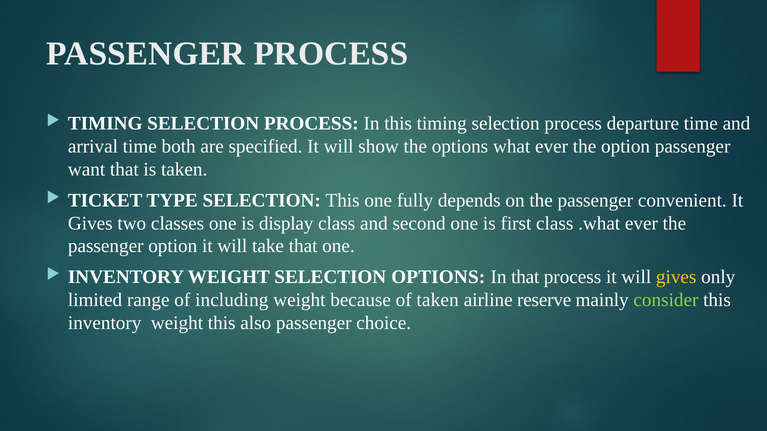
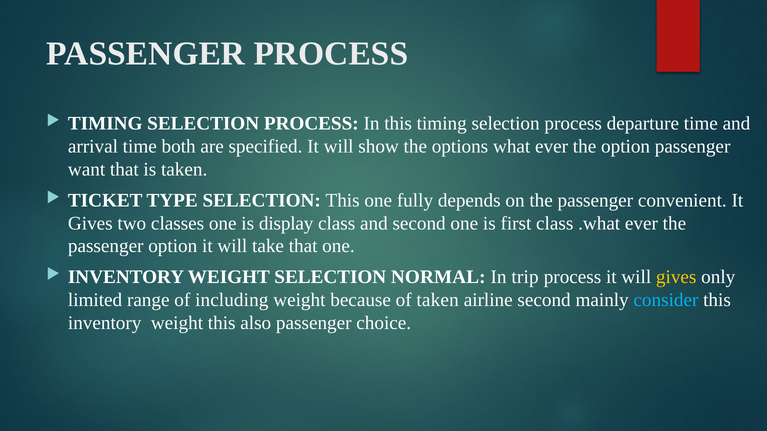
SELECTION OPTIONS: OPTIONS -> NORMAL
In that: that -> trip
airline reserve: reserve -> second
consider colour: light green -> light blue
